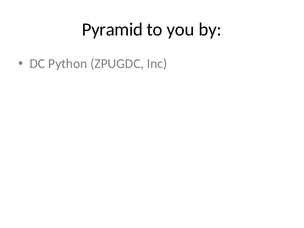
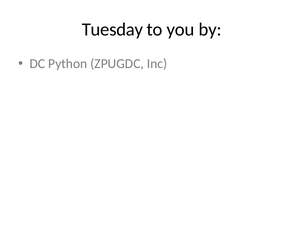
Pyramid: Pyramid -> Tuesday
